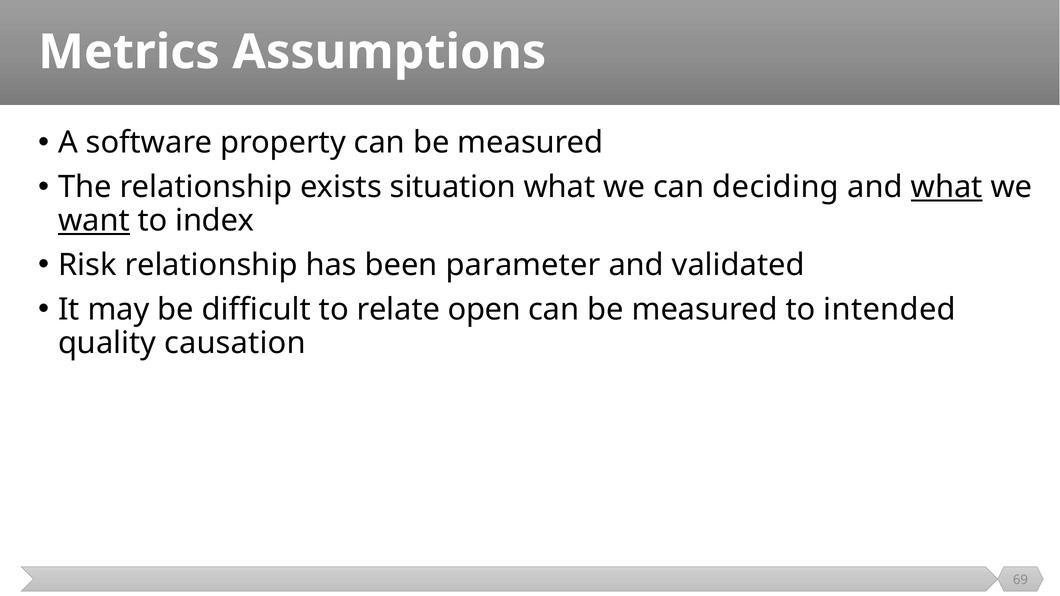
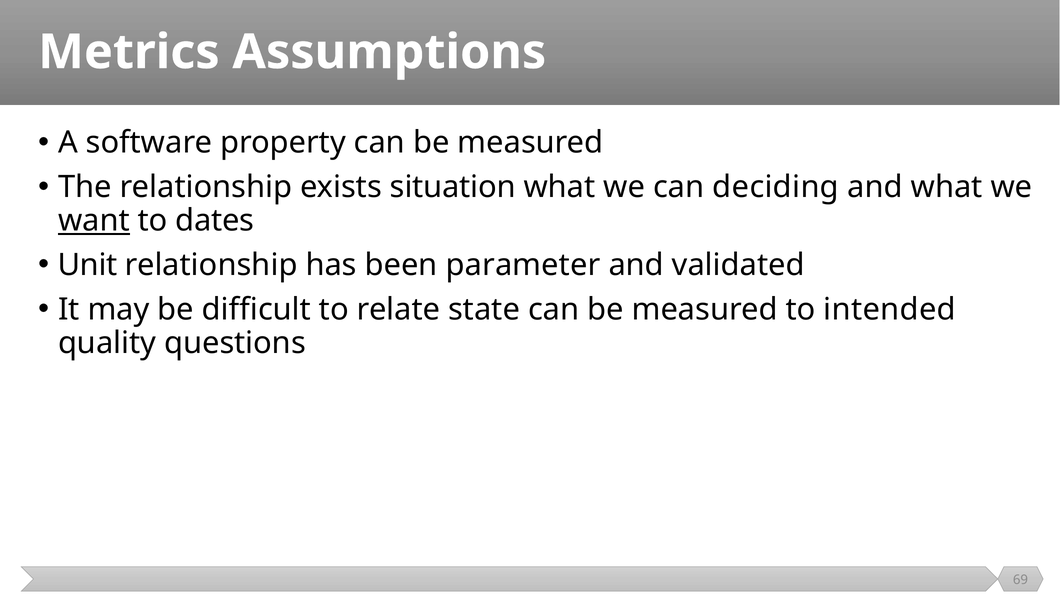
what at (947, 187) underline: present -> none
index: index -> dates
Risk: Risk -> Unit
open: open -> state
causation: causation -> questions
